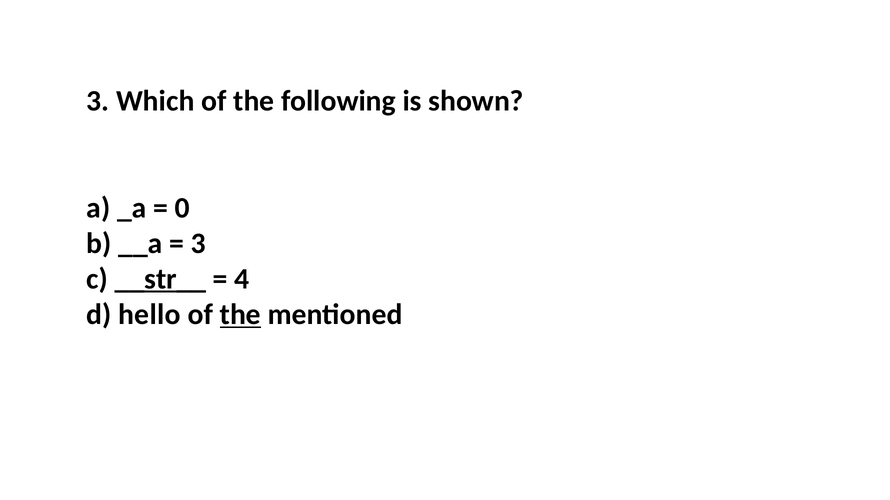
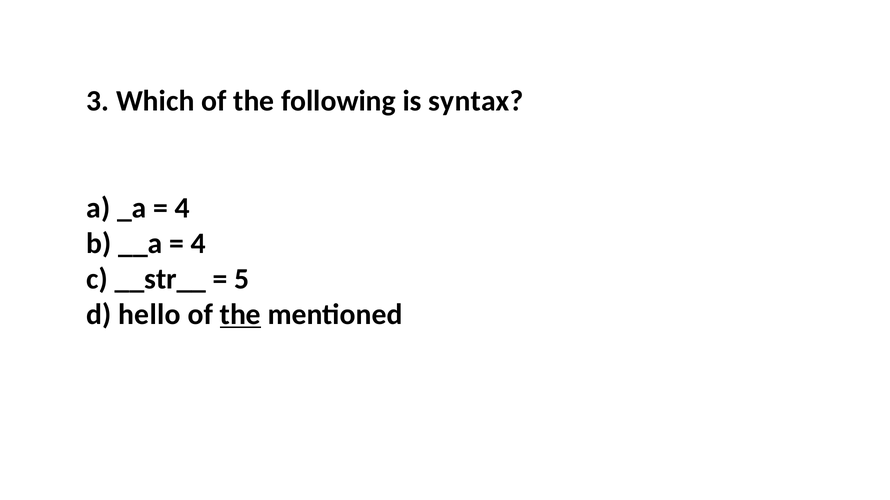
shown: shown -> syntax
0 at (182, 208): 0 -> 4
3 at (198, 244): 3 -> 4
__str__ underline: present -> none
4: 4 -> 5
